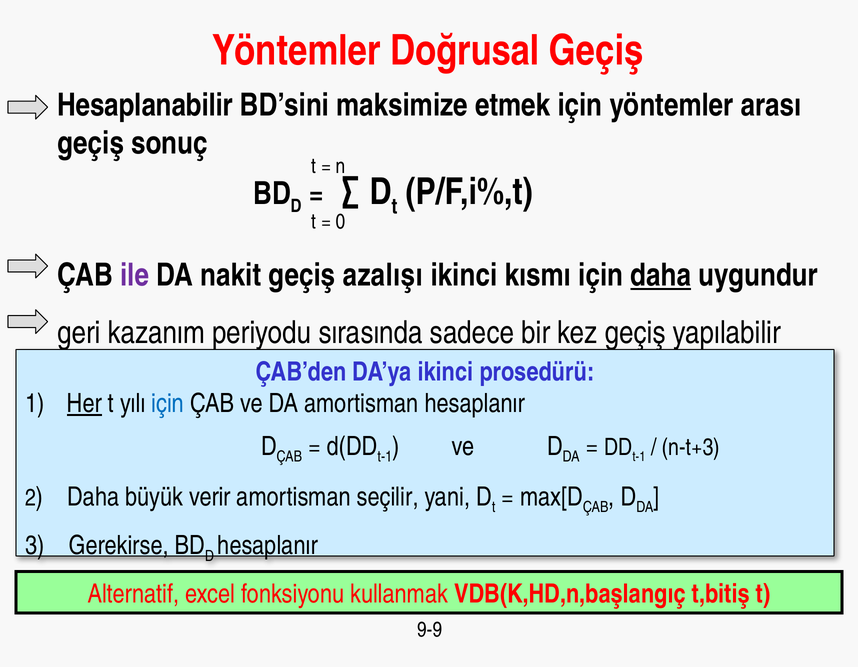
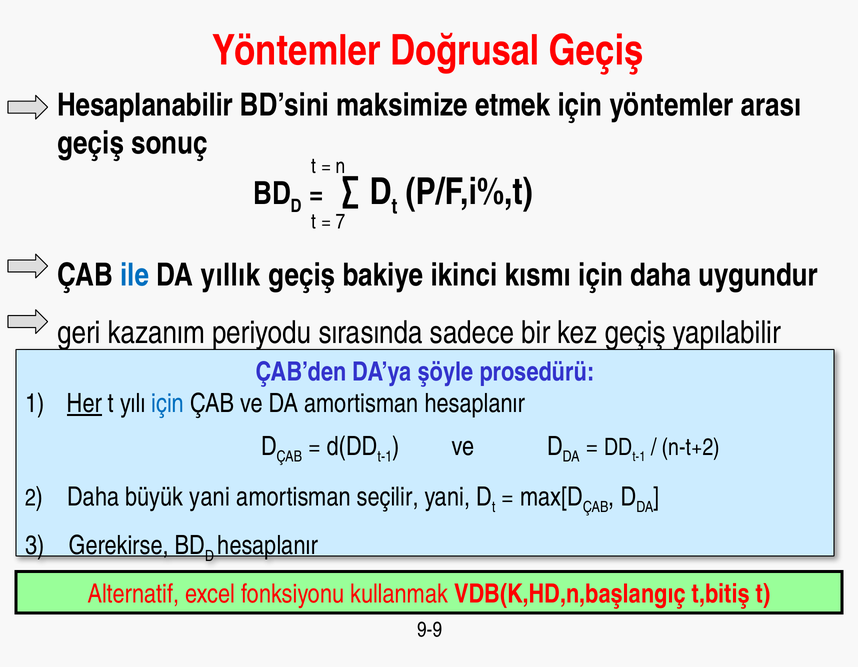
0: 0 -> 7
ile colour: purple -> blue
nakit: nakit -> yıllık
azalışı: azalışı -> bakiye
daha at (661, 275) underline: present -> none
DA’ya ikinci: ikinci -> şöyle
n-t+3: n-t+3 -> n-t+2
büyük verir: verir -> yani
